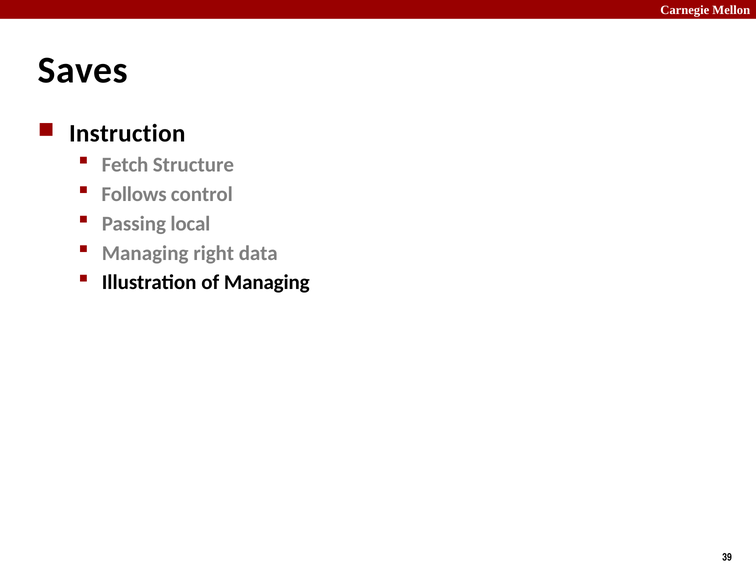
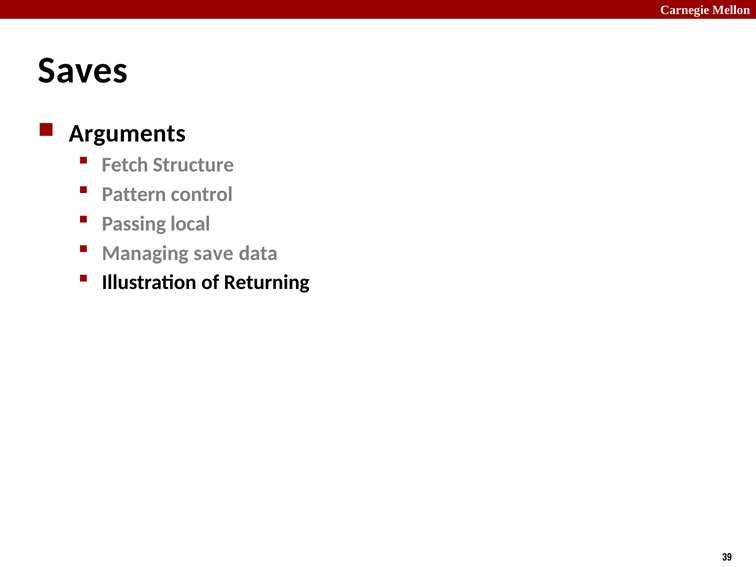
Instruction: Instruction -> Arguments
Follows: Follows -> Pattern
right: right -> save
of Managing: Managing -> Returning
